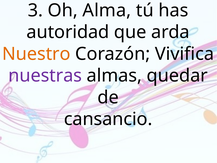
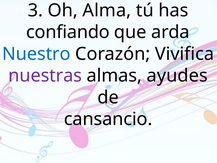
autoridad: autoridad -> confiando
Nuestro colour: orange -> blue
quedar: quedar -> ayudes
